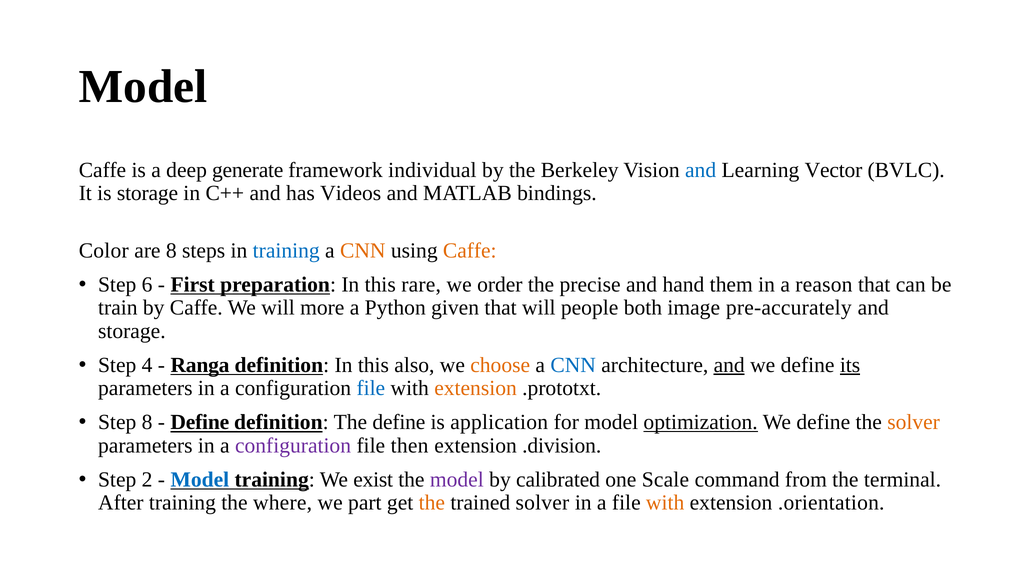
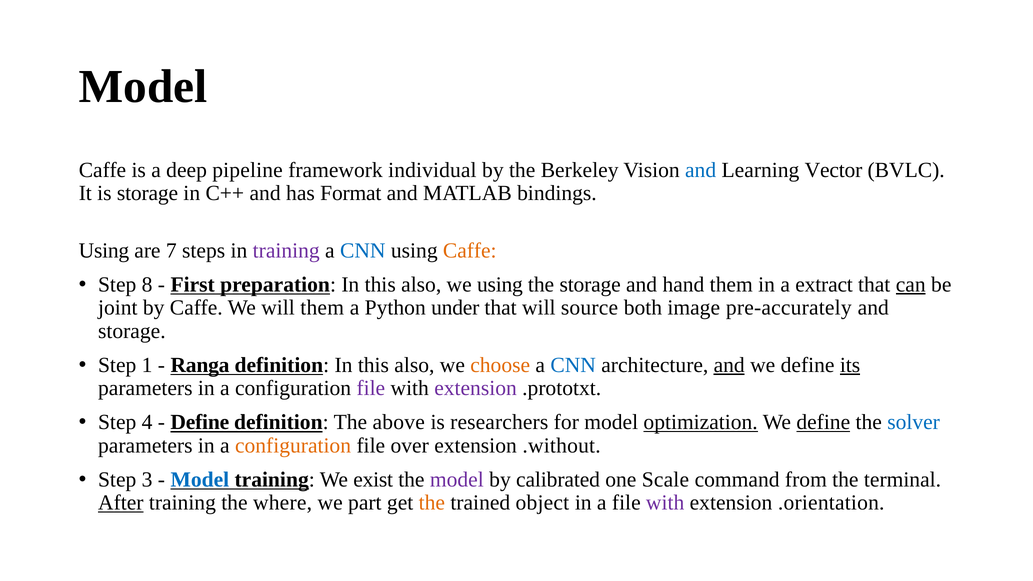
generate: generate -> pipeline
Videos: Videos -> Format
Color at (104, 251): Color -> Using
are 8: 8 -> 7
training at (286, 251) colour: blue -> purple
CNN at (363, 251) colour: orange -> blue
6: 6 -> 8
preparation In this rare: rare -> also
we order: order -> using
the precise: precise -> storage
reason: reason -> extract
can underline: none -> present
train: train -> joint
will more: more -> them
given: given -> under
people: people -> source
4: 4 -> 1
file at (371, 388) colour: blue -> purple
extension at (476, 388) colour: orange -> purple
Step 8: 8 -> 4
The define: define -> above
application: application -> researchers
define at (823, 422) underline: none -> present
solver at (914, 422) colour: orange -> blue
configuration at (293, 446) colour: purple -> orange
then: then -> over
.division: .division -> .without
2: 2 -> 3
After underline: none -> present
trained solver: solver -> object
with at (665, 503) colour: orange -> purple
